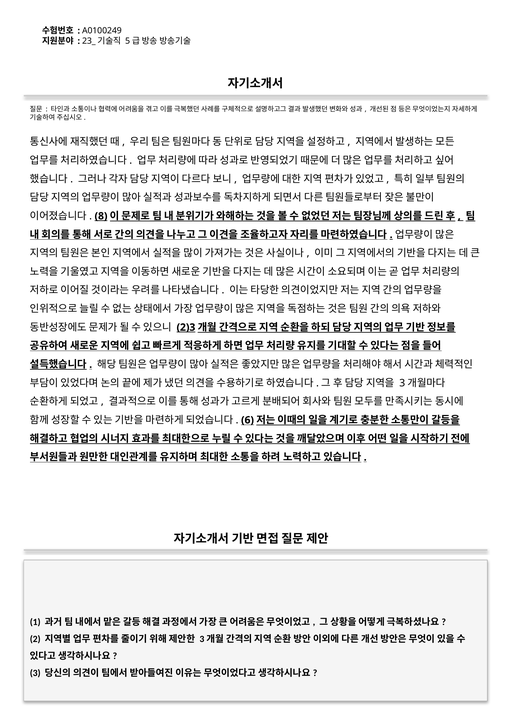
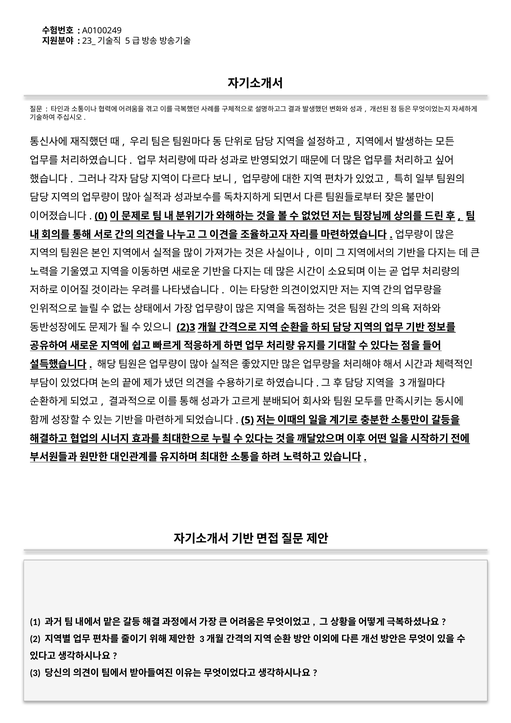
8: 8 -> 0
6: 6 -> 5
